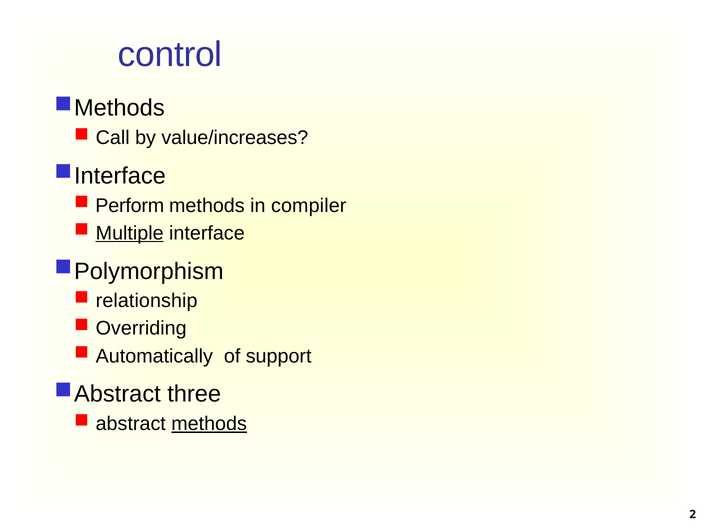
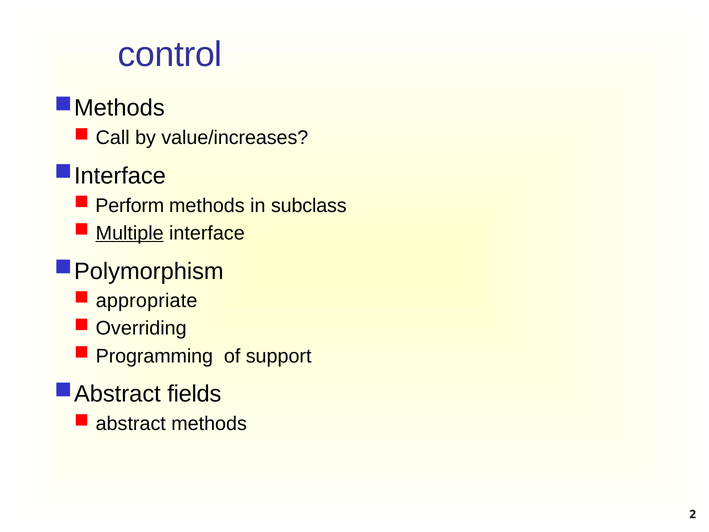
compiler: compiler -> subclass
relationship: relationship -> appropriate
Automatically: Automatically -> Programming
three: three -> fields
methods at (209, 424) underline: present -> none
